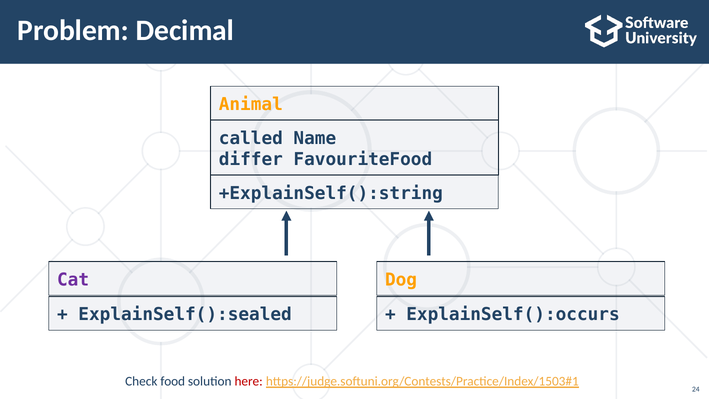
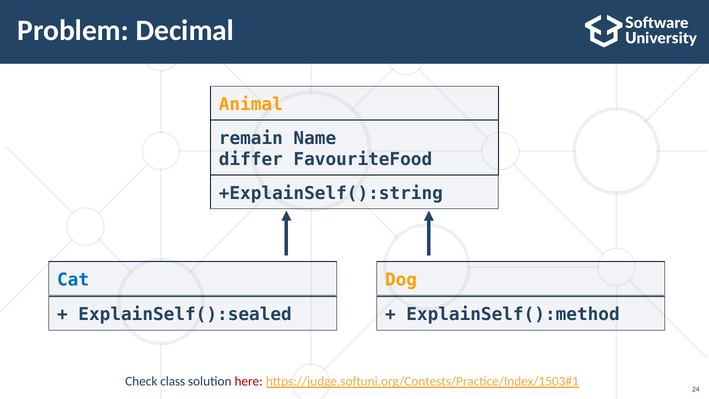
called: called -> remain
Cat colour: purple -> blue
ExplainSelf():occurs: ExplainSelf():occurs -> ExplainSelf():method
food: food -> class
